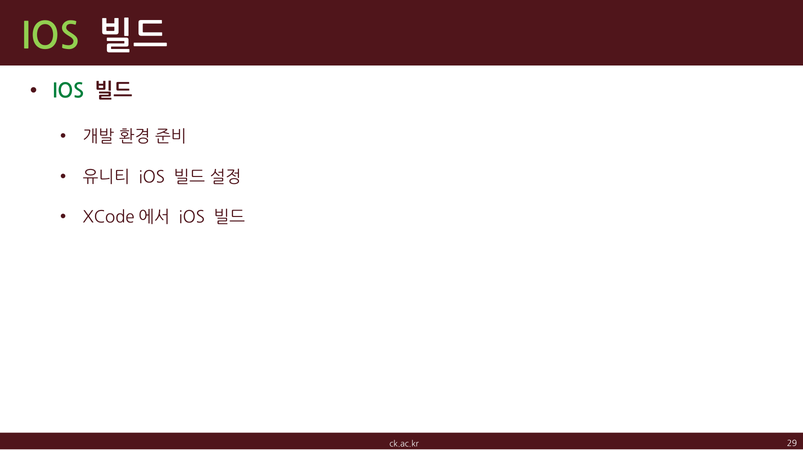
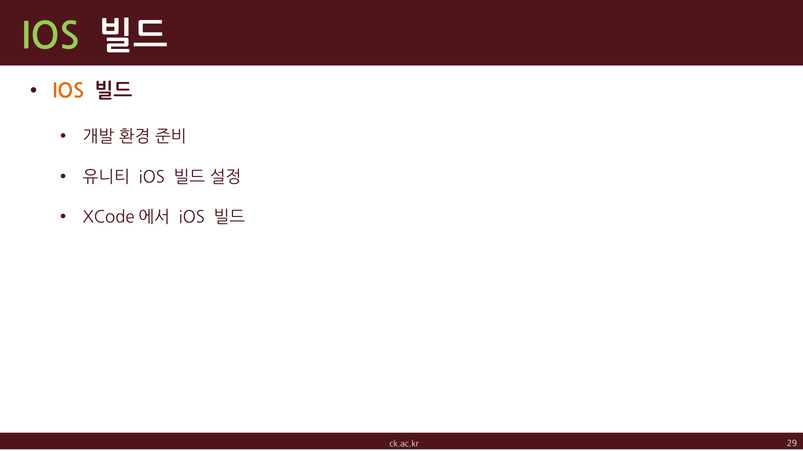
IOS at (68, 91) colour: green -> orange
